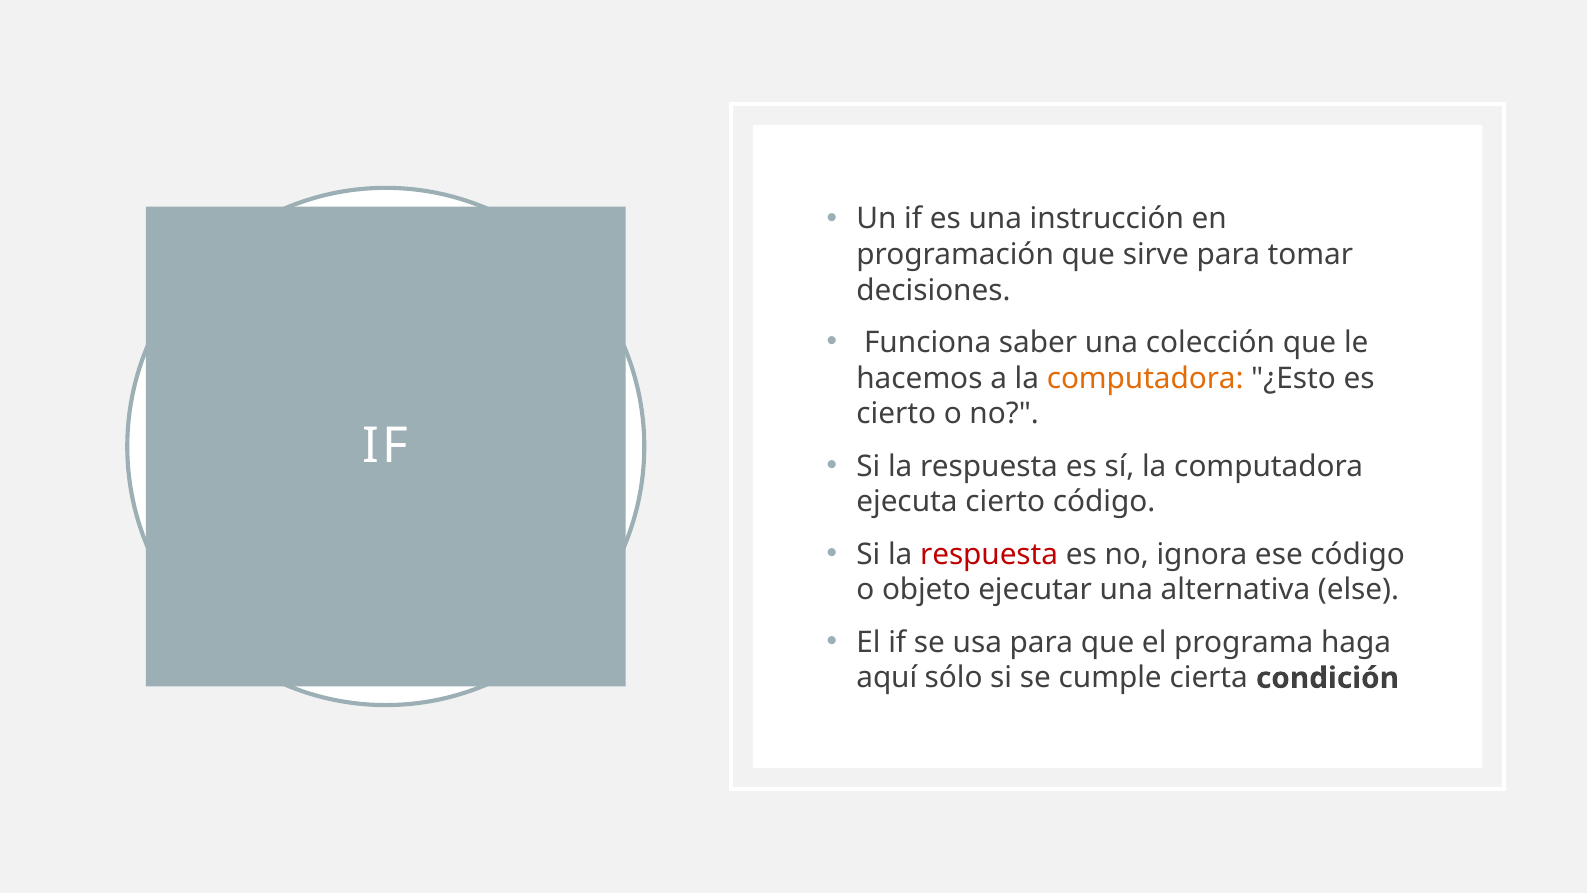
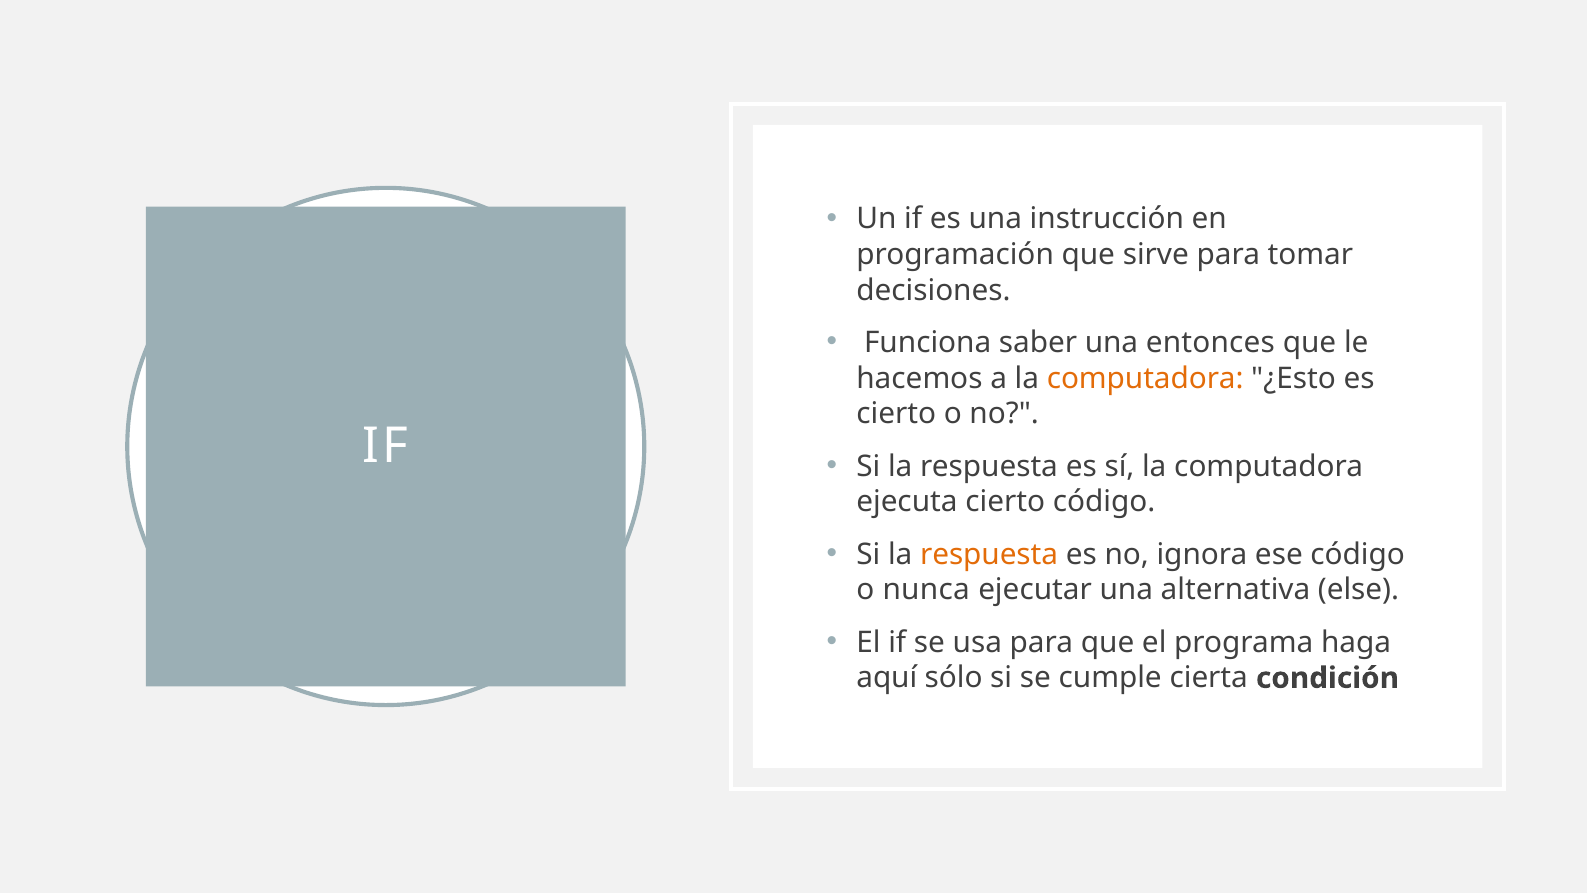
colección: colección -> entonces
respuesta at (989, 554) colour: red -> orange
objeto: objeto -> nunca
